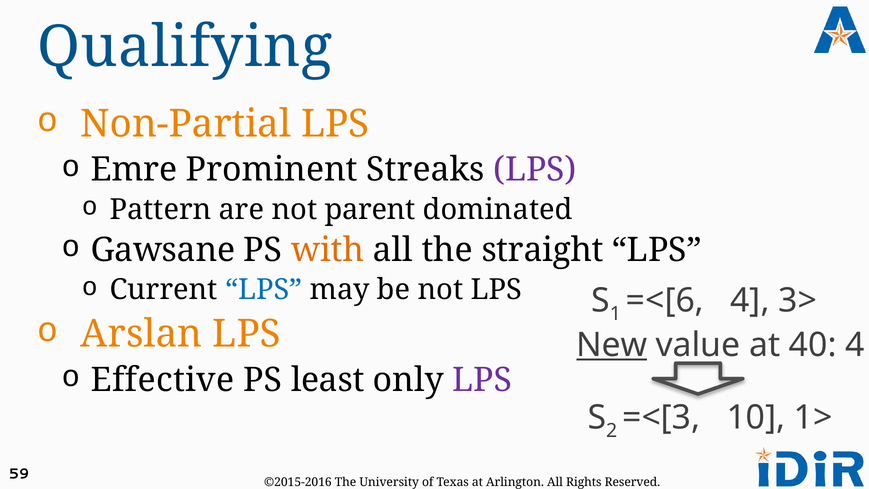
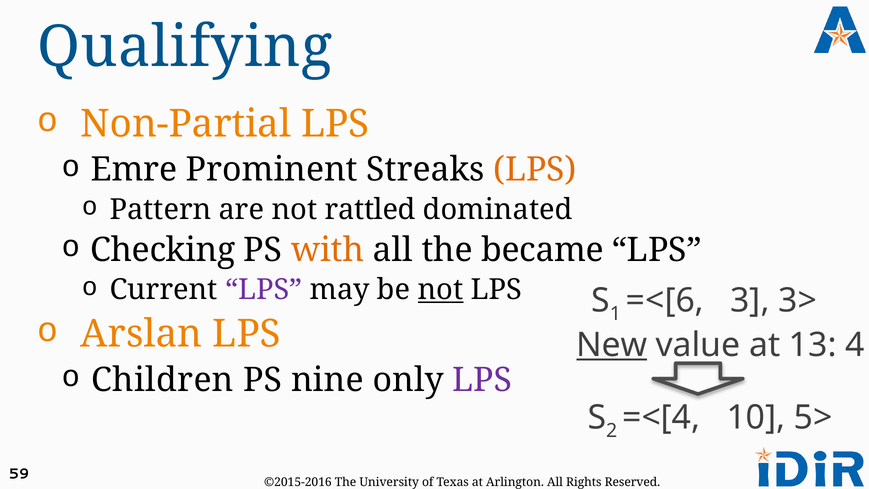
LPS at (535, 170) colour: purple -> orange
parent: parent -> rattled
Gawsane: Gawsane -> Checking
straight: straight -> became
LPS at (264, 290) colour: blue -> purple
not at (441, 290) underline: none -> present
=<[6 4: 4 -> 3
40: 40 -> 13
Effective: Effective -> Children
least: least -> nine
=<[3: =<[3 -> =<[4
1>: 1> -> 5>
